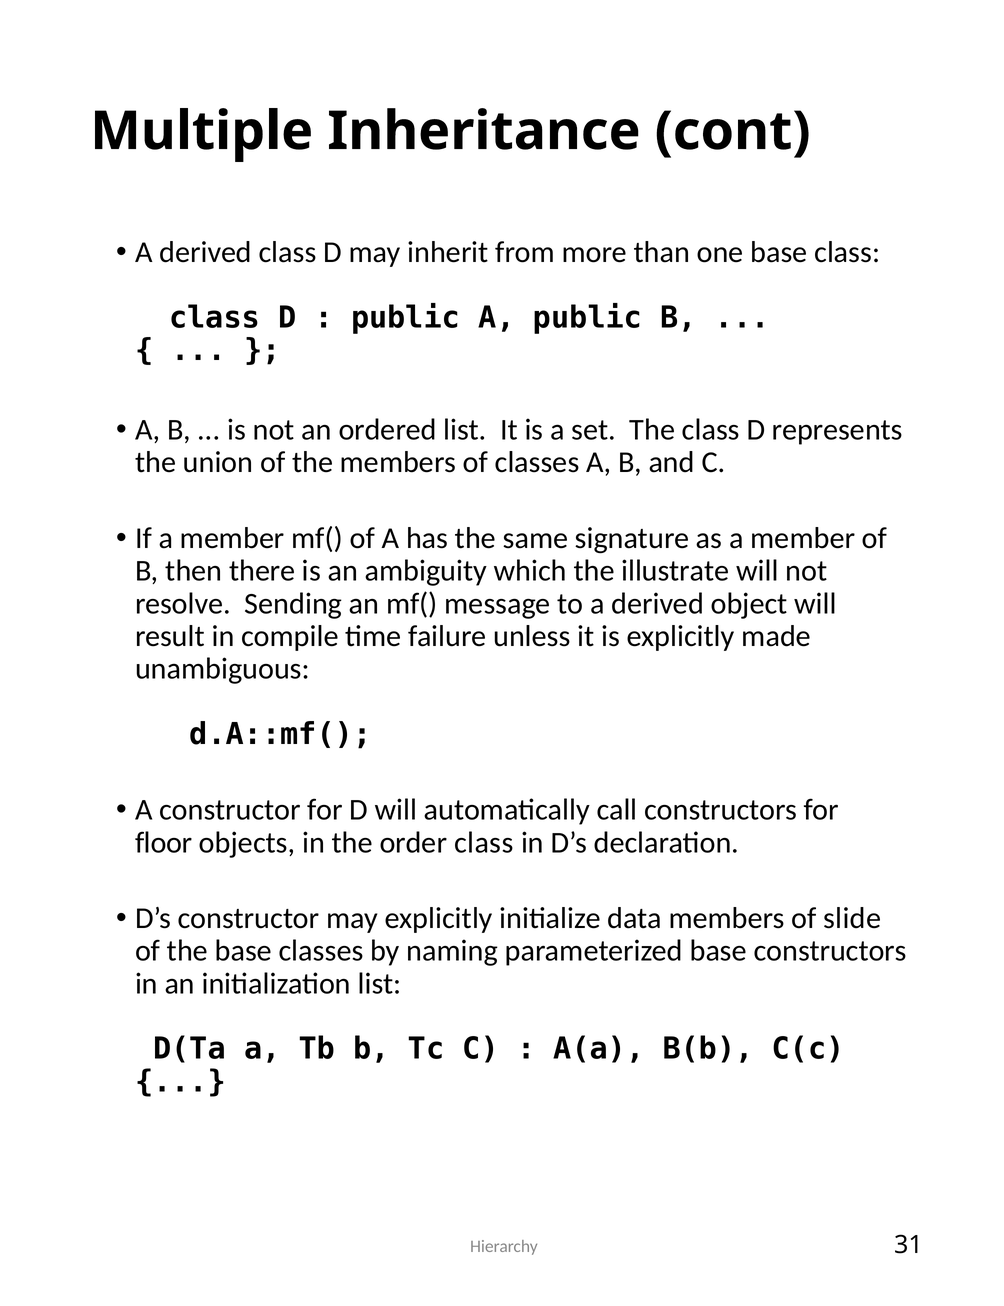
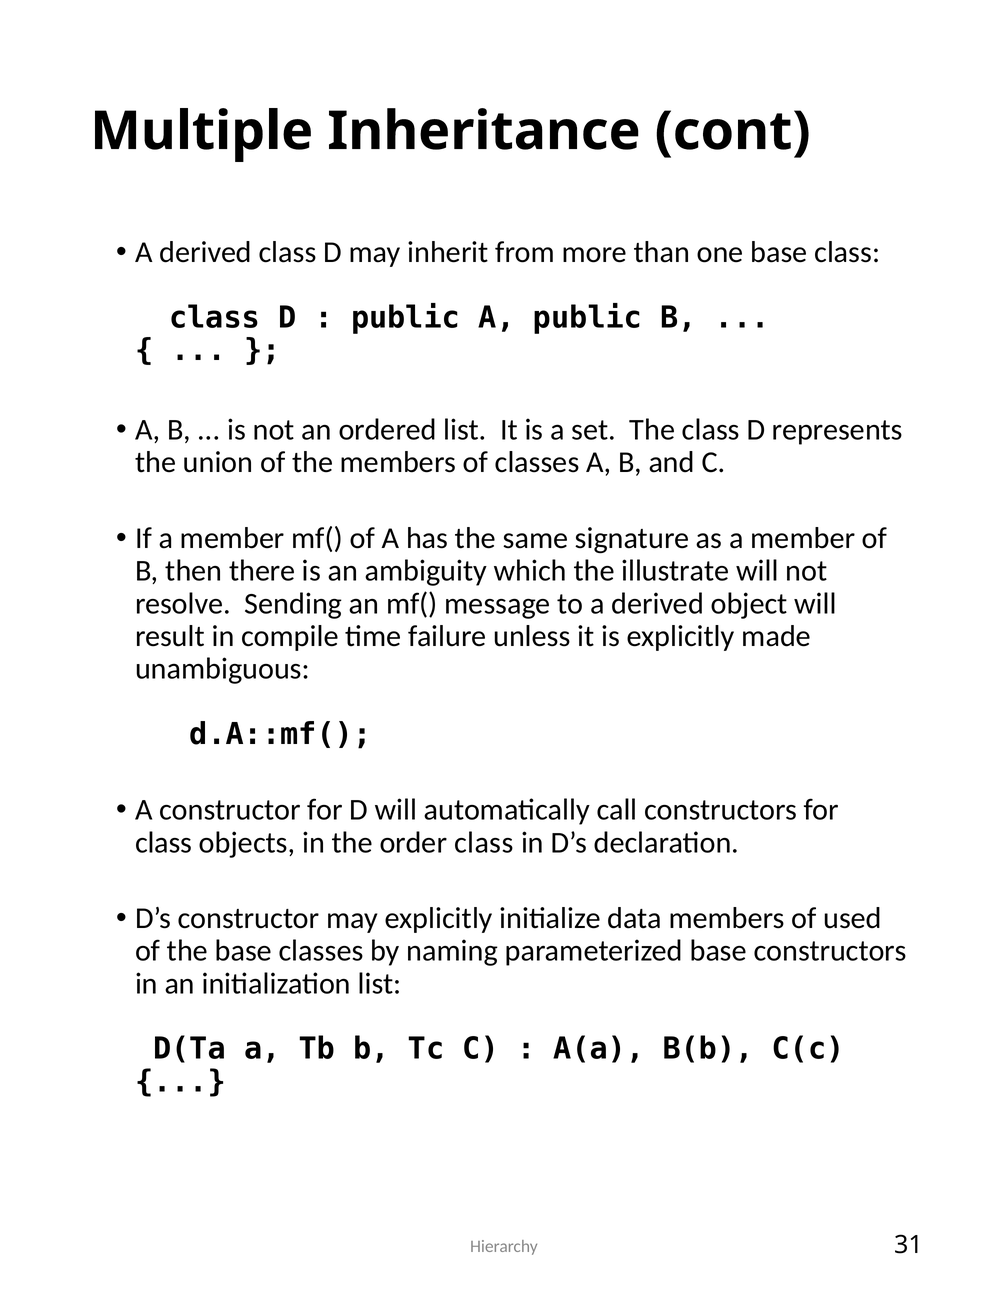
floor at (164, 843): floor -> class
slide: slide -> used
